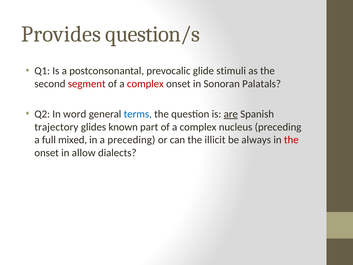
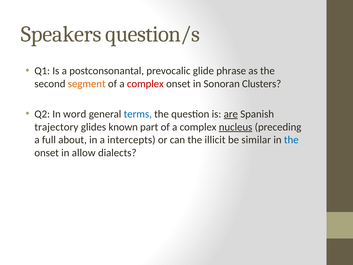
Provides: Provides -> Speakers
stimuli: stimuli -> phrase
segment colour: red -> orange
Palatals: Palatals -> Clusters
nucleus underline: none -> present
mixed: mixed -> about
a preceding: preceding -> intercepts
always: always -> similar
the at (291, 140) colour: red -> blue
